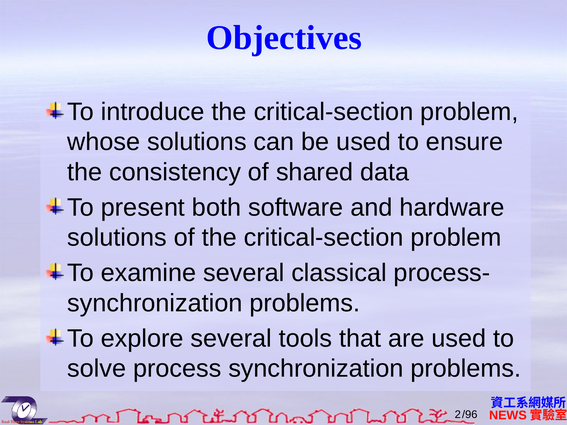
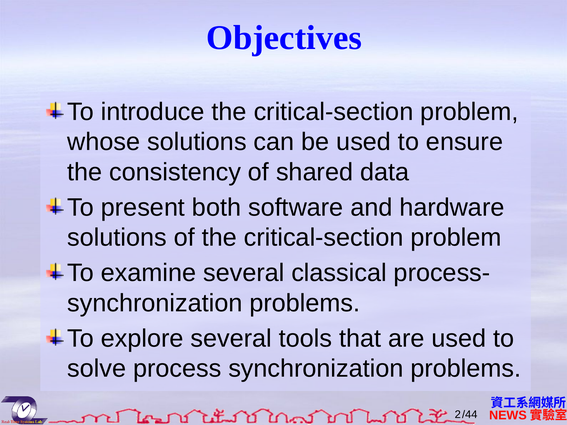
/96: /96 -> /44
